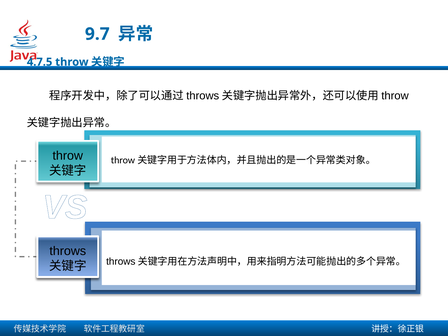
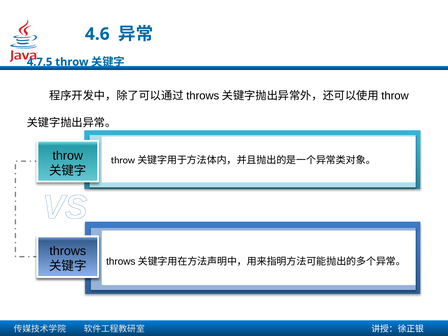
9.7: 9.7 -> 4.6
